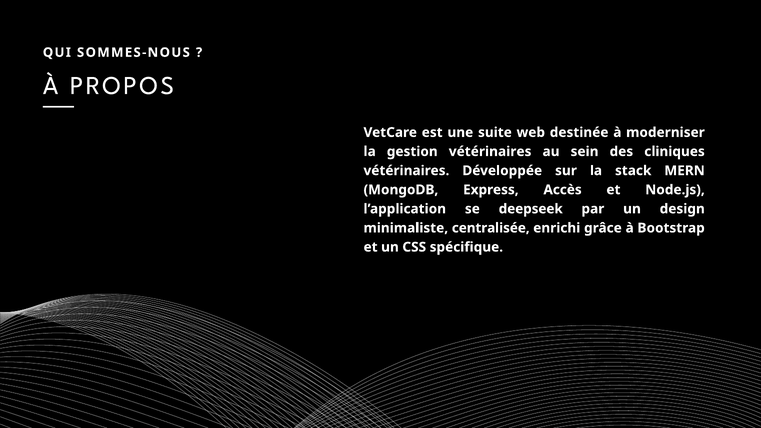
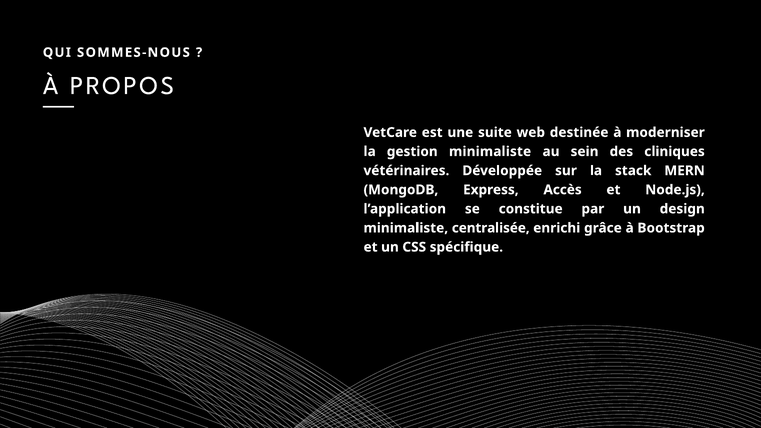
gestion vétérinaires: vétérinaires -> minimaliste
deepseek: deepseek -> constitue
